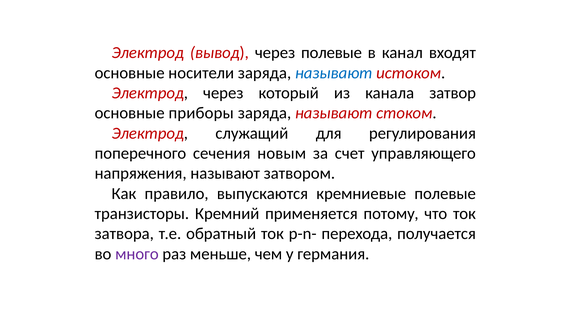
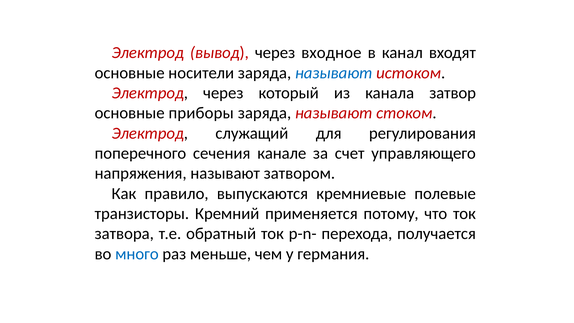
через полевые: полевые -> входное
новым: новым -> канале
много colour: purple -> blue
